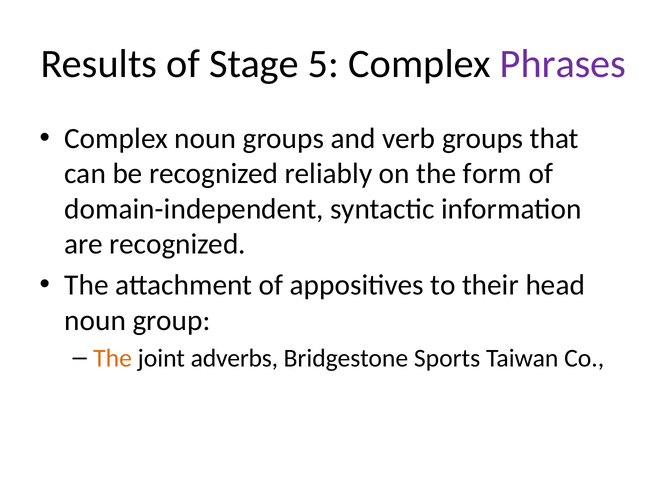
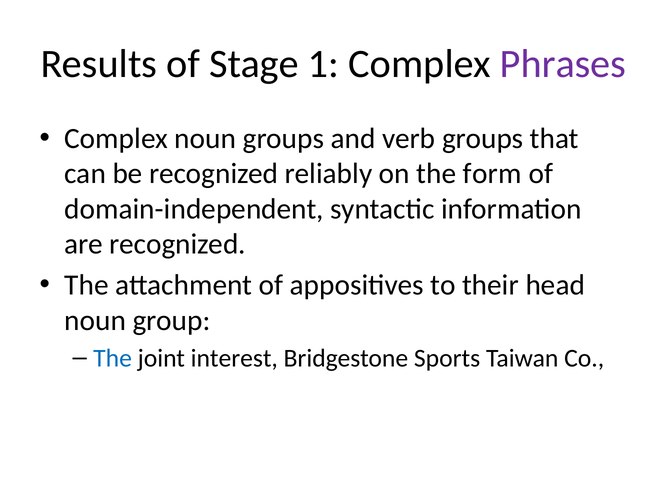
5: 5 -> 1
The at (113, 358) colour: orange -> blue
adverbs: adverbs -> interest
